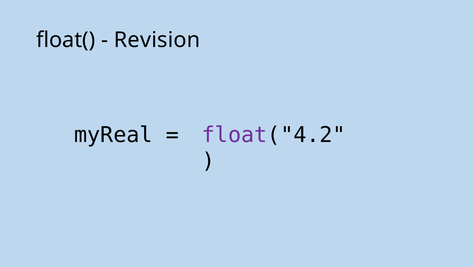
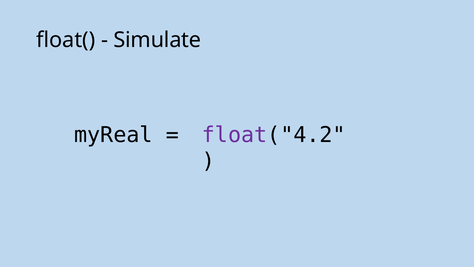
Revision: Revision -> Simulate
